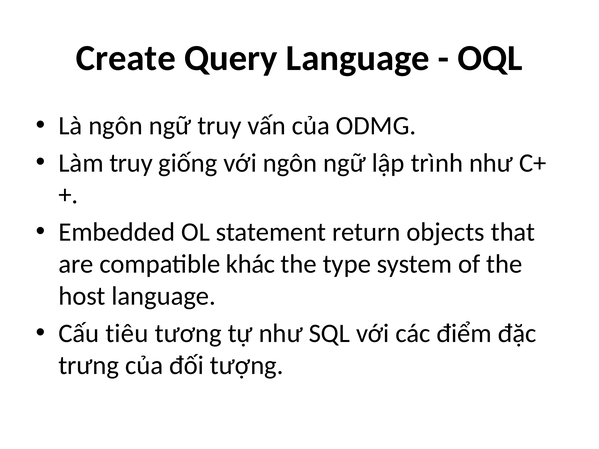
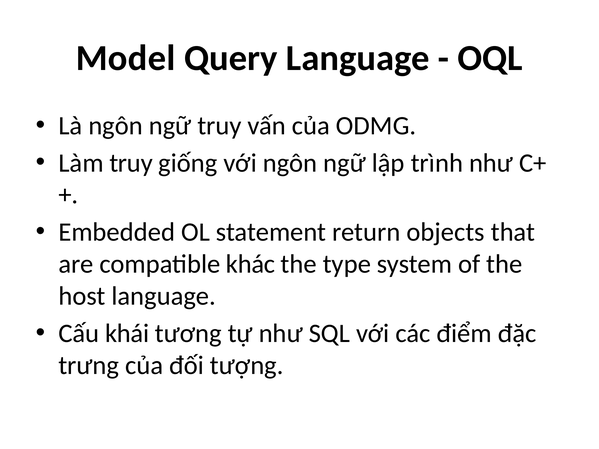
Create: Create -> Model
tiêu: tiêu -> khái
